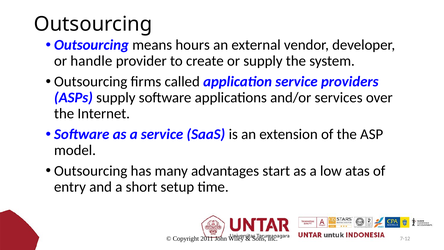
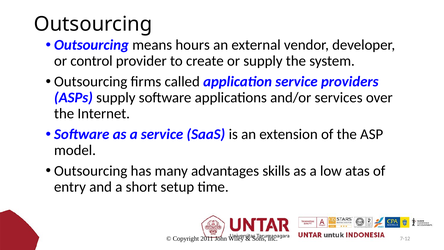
handle: handle -> control
start: start -> skills
